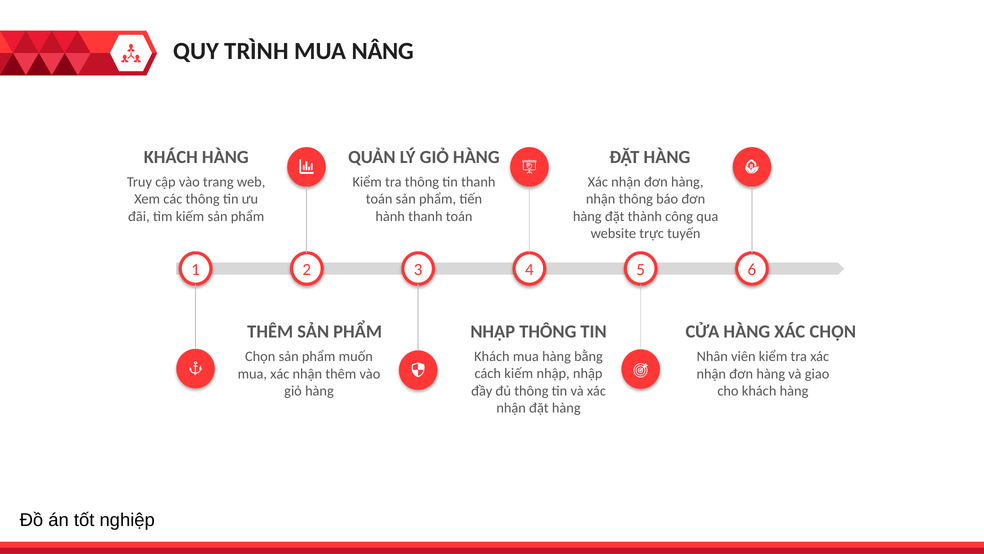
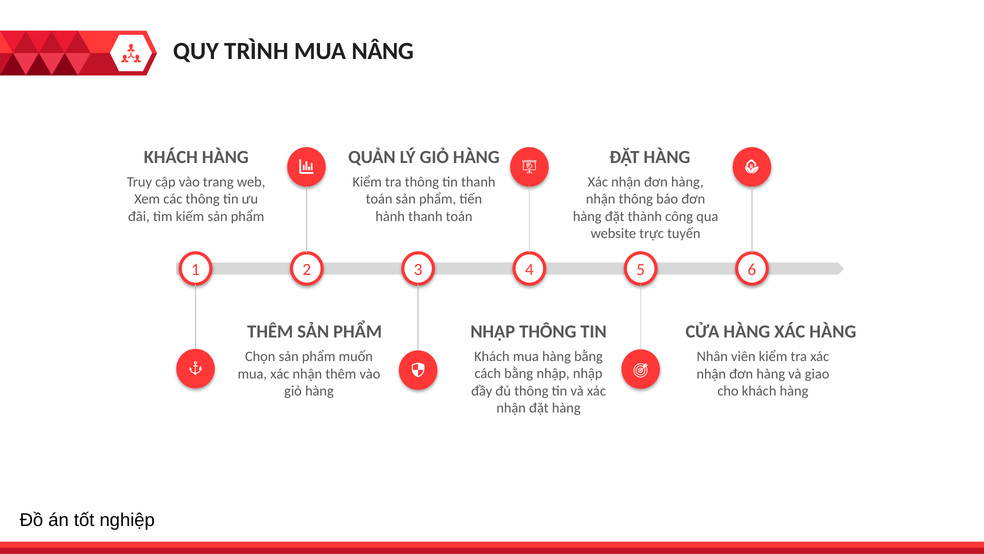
XÁC CHỌN: CHỌN -> HÀNG
cách kiếm: kiếm -> bằng
